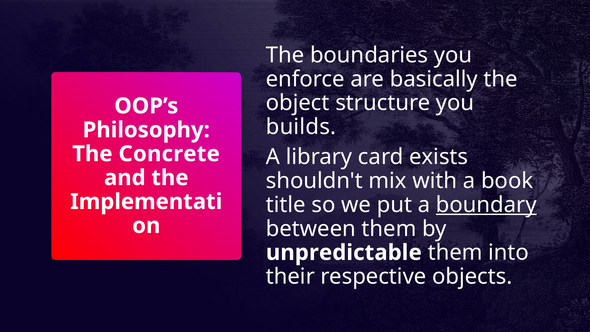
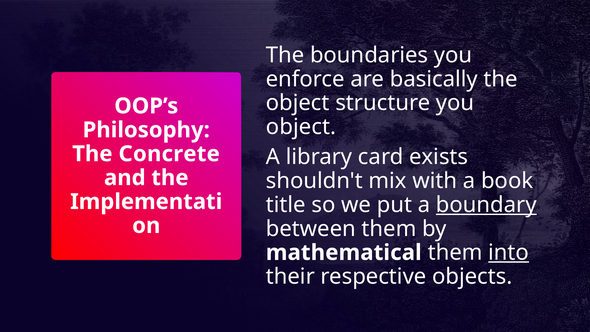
builds at (301, 127): builds -> object
unpredictable: unpredictable -> mathematical
into underline: none -> present
